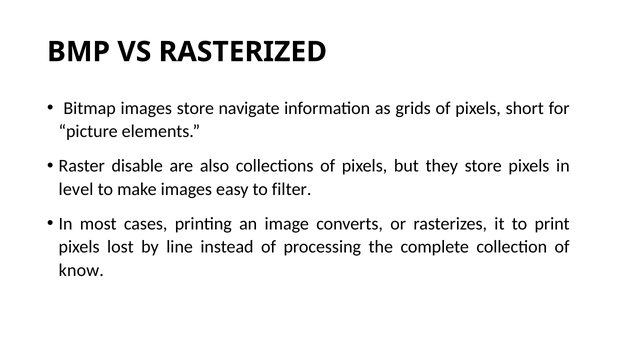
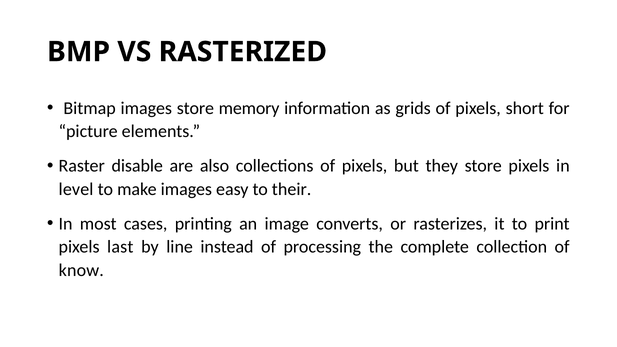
navigate: navigate -> memory
filter: filter -> their
lost: lost -> last
